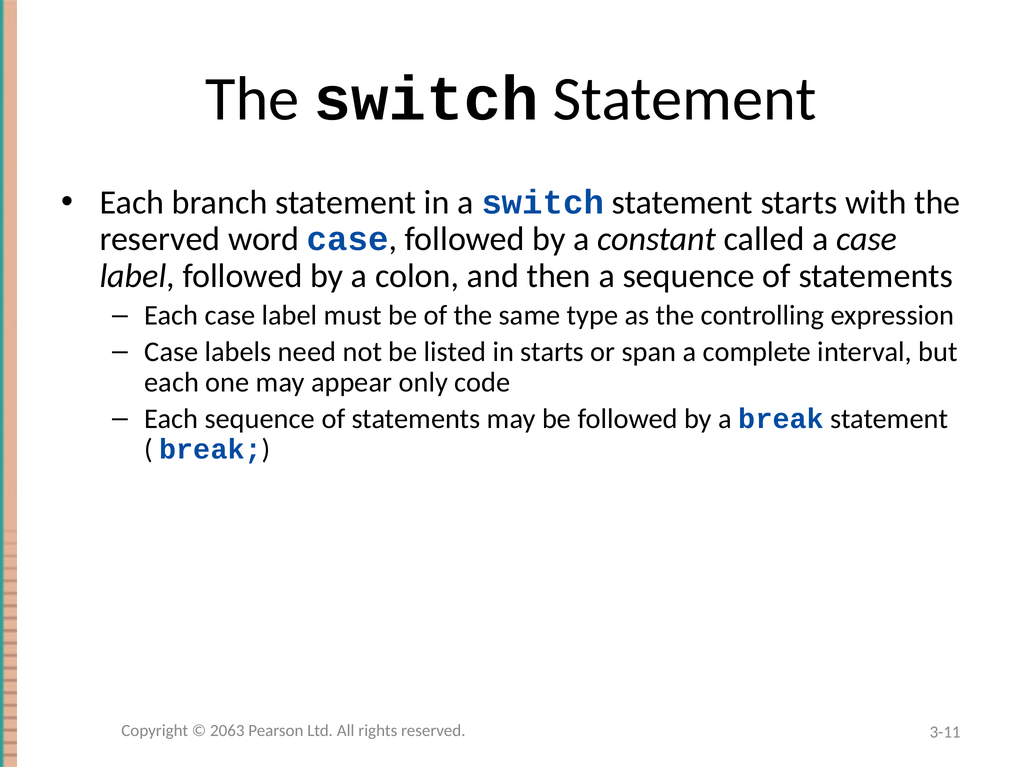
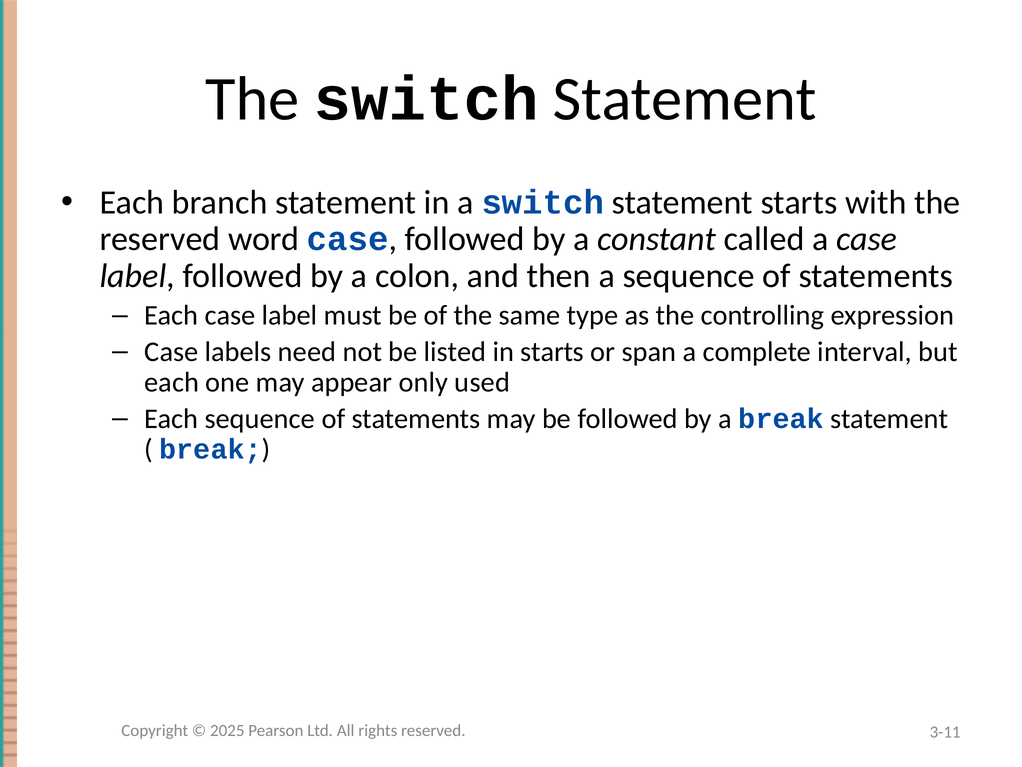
code: code -> used
2063: 2063 -> 2025
